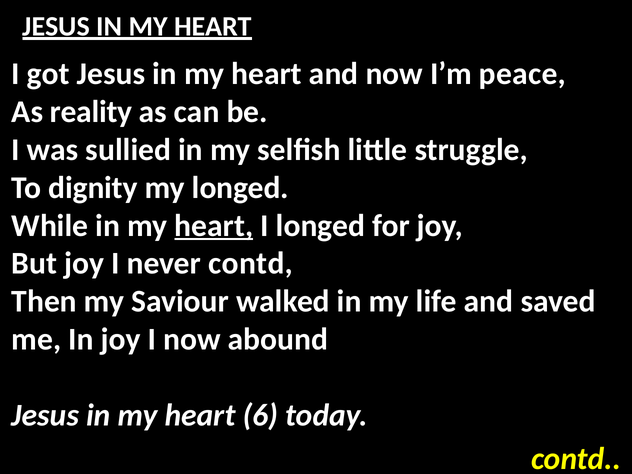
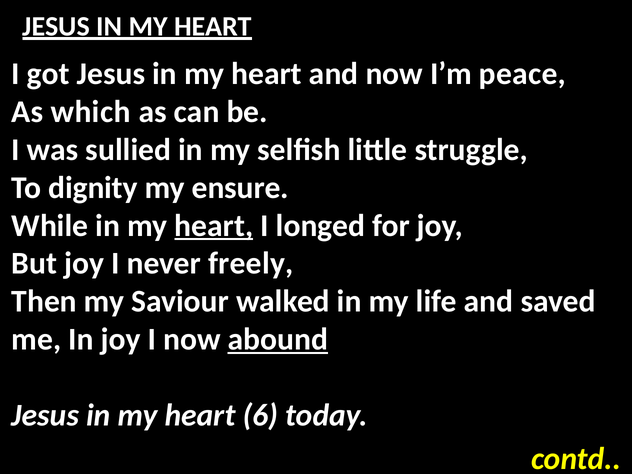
reality: reality -> which
my longed: longed -> ensure
never contd: contd -> freely
abound underline: none -> present
